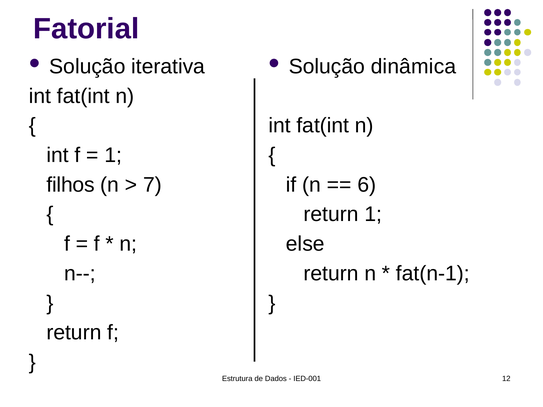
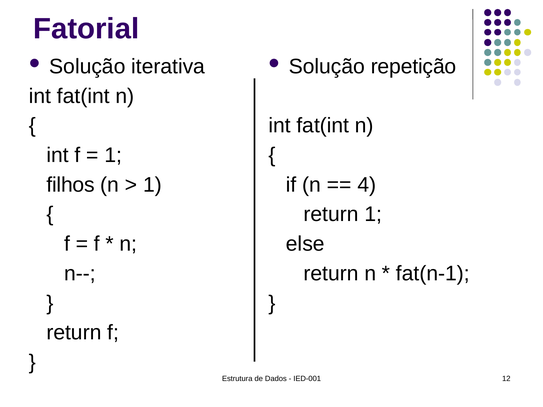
dinâmica: dinâmica -> repetição
7 at (152, 185): 7 -> 1
6: 6 -> 4
